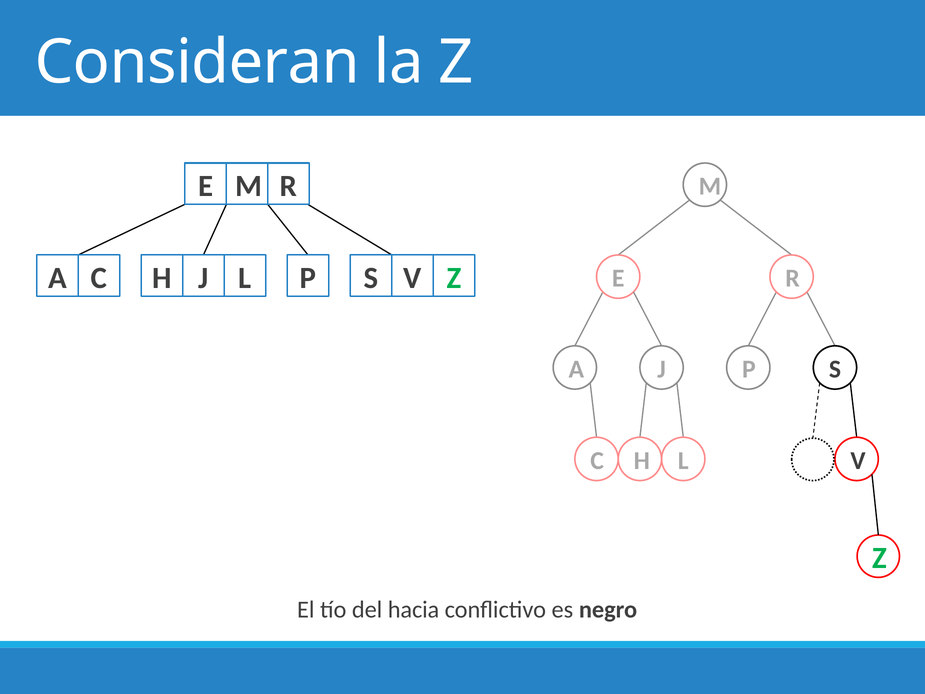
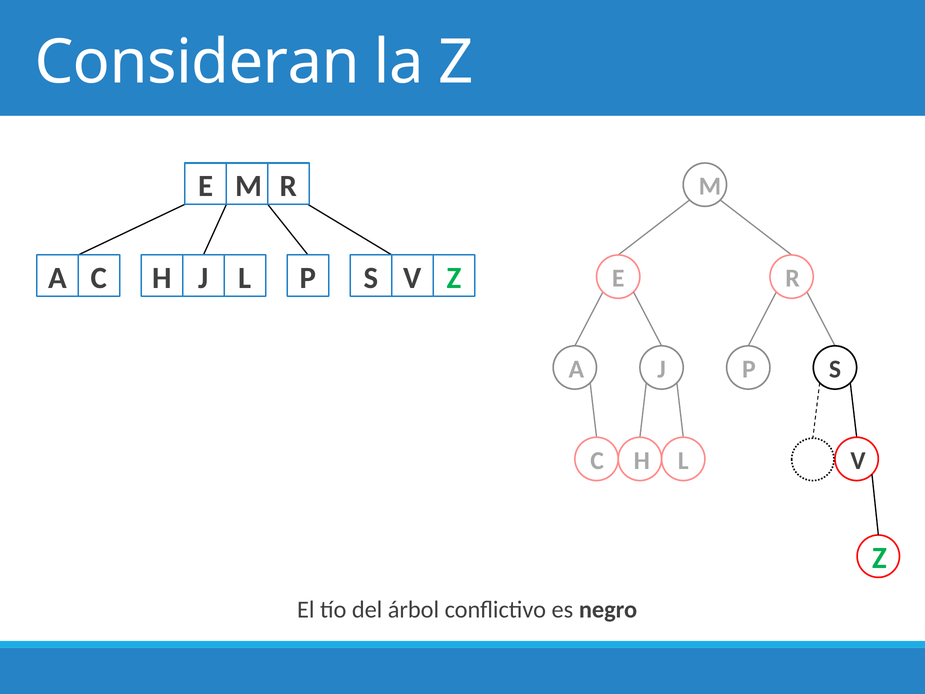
hacia: hacia -> árbol
